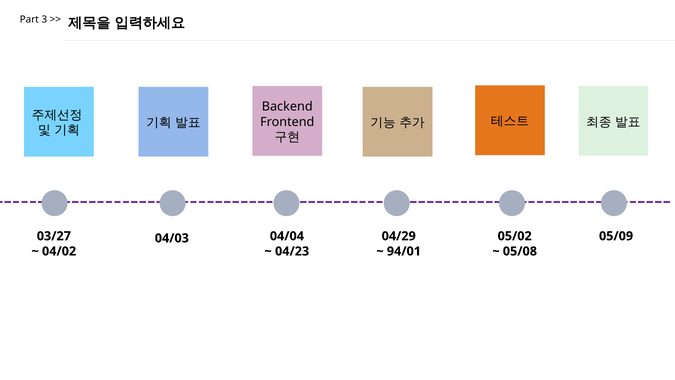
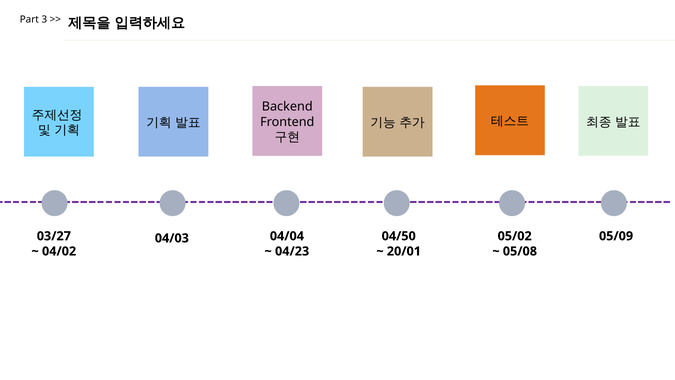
04/29: 04/29 -> 04/50
94/01: 94/01 -> 20/01
